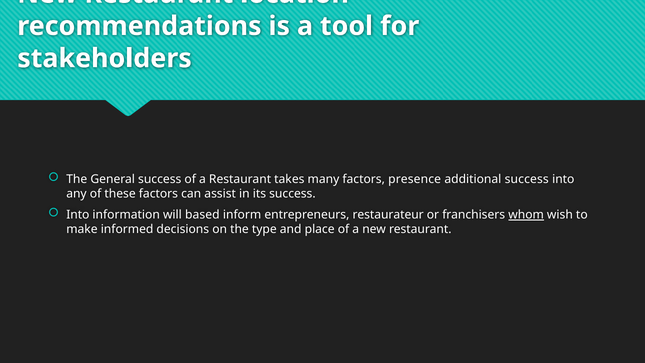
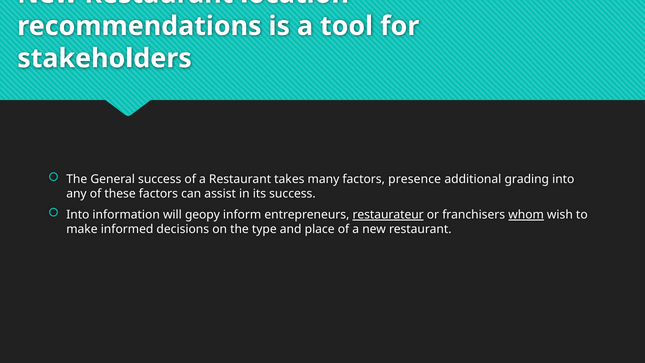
additional success: success -> grading
based: based -> geopy
restaurateur underline: none -> present
